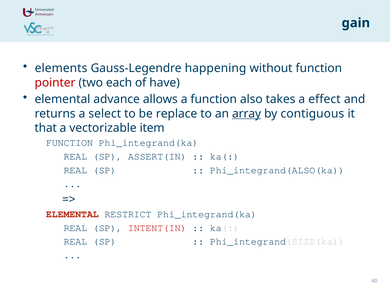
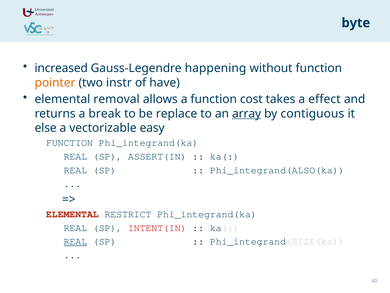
gain: gain -> byte
elements: elements -> increased
pointer colour: red -> orange
each: each -> instr
advance: advance -> removal
also: also -> cost
select: select -> break
that: that -> else
item: item -> easy
REAL at (75, 241) underline: none -> present
